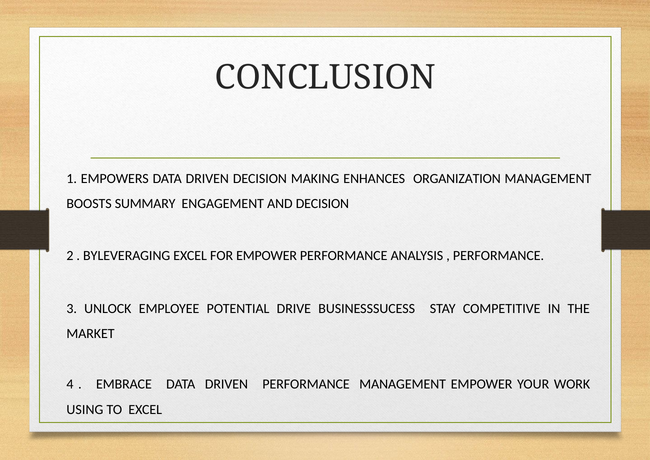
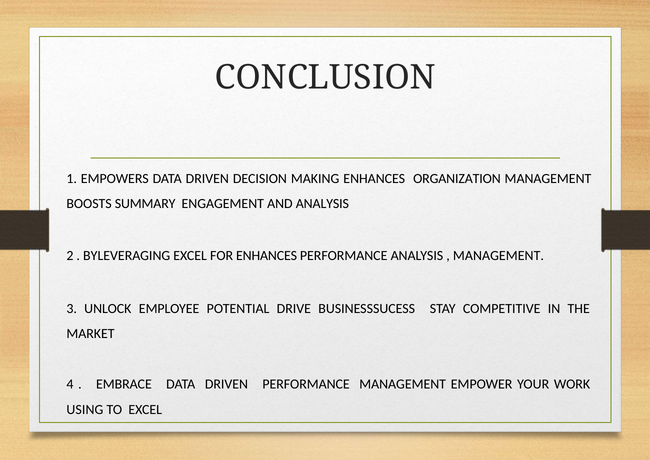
AND DECISION: DECISION -> ANALYSIS
FOR EMPOWER: EMPOWER -> ENHANCES
PERFORMANCE at (499, 255): PERFORMANCE -> MANAGEMENT
